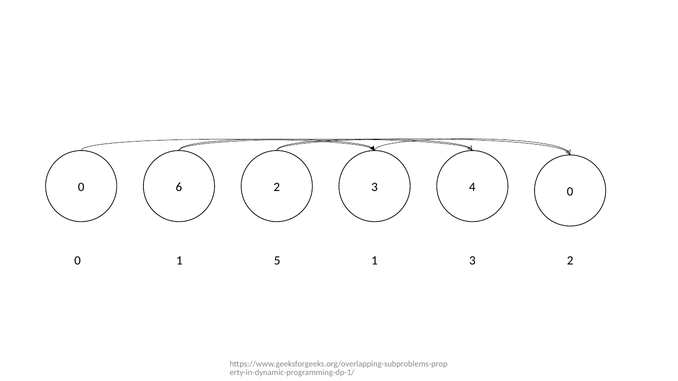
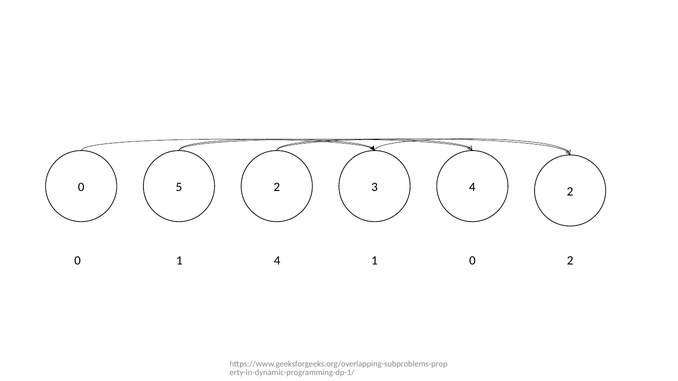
6: 6 -> 5
3 0: 0 -> 2
1 5: 5 -> 4
1 3: 3 -> 0
